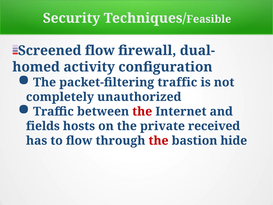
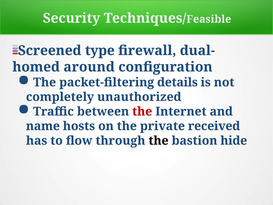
Screened flow: flow -> type
activity: activity -> around
packet-filtering traffic: traffic -> details
fields: fields -> name
the at (159, 141) colour: red -> black
